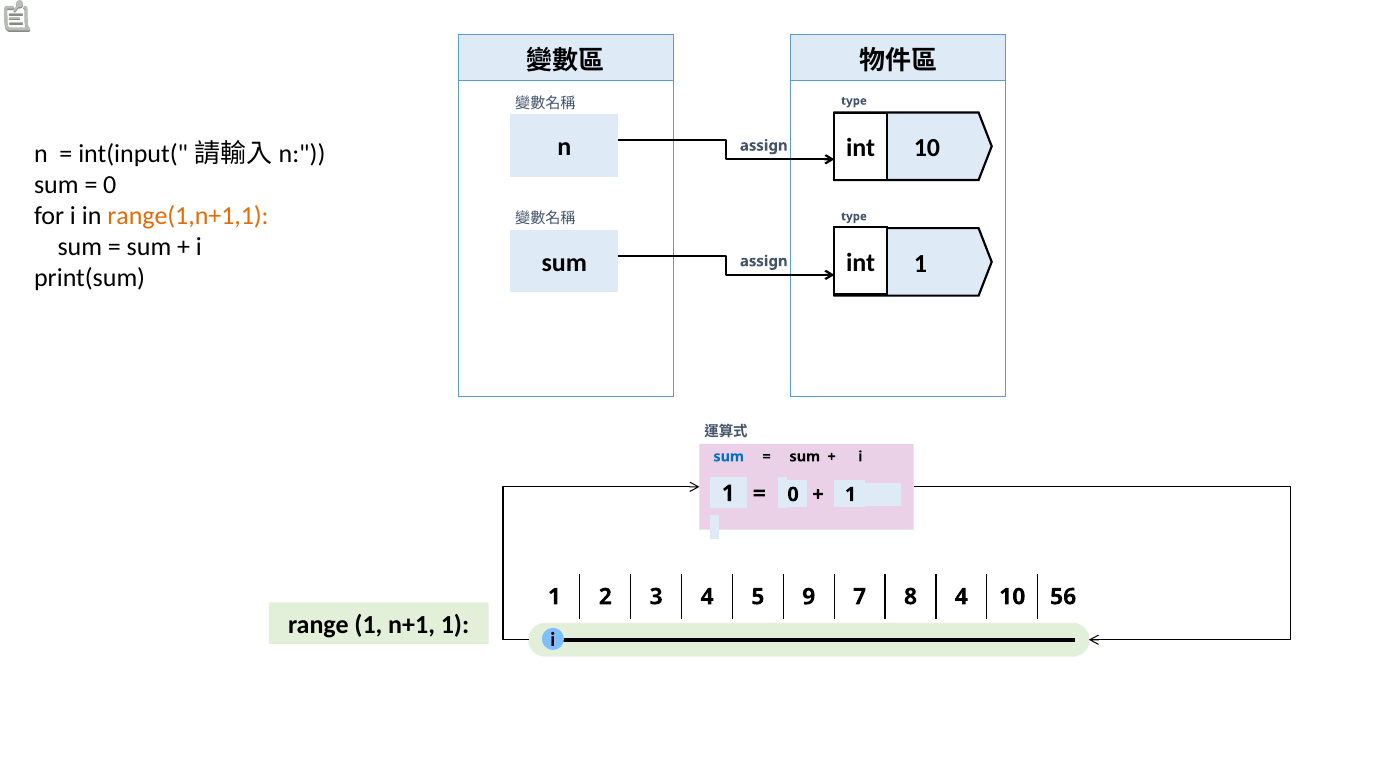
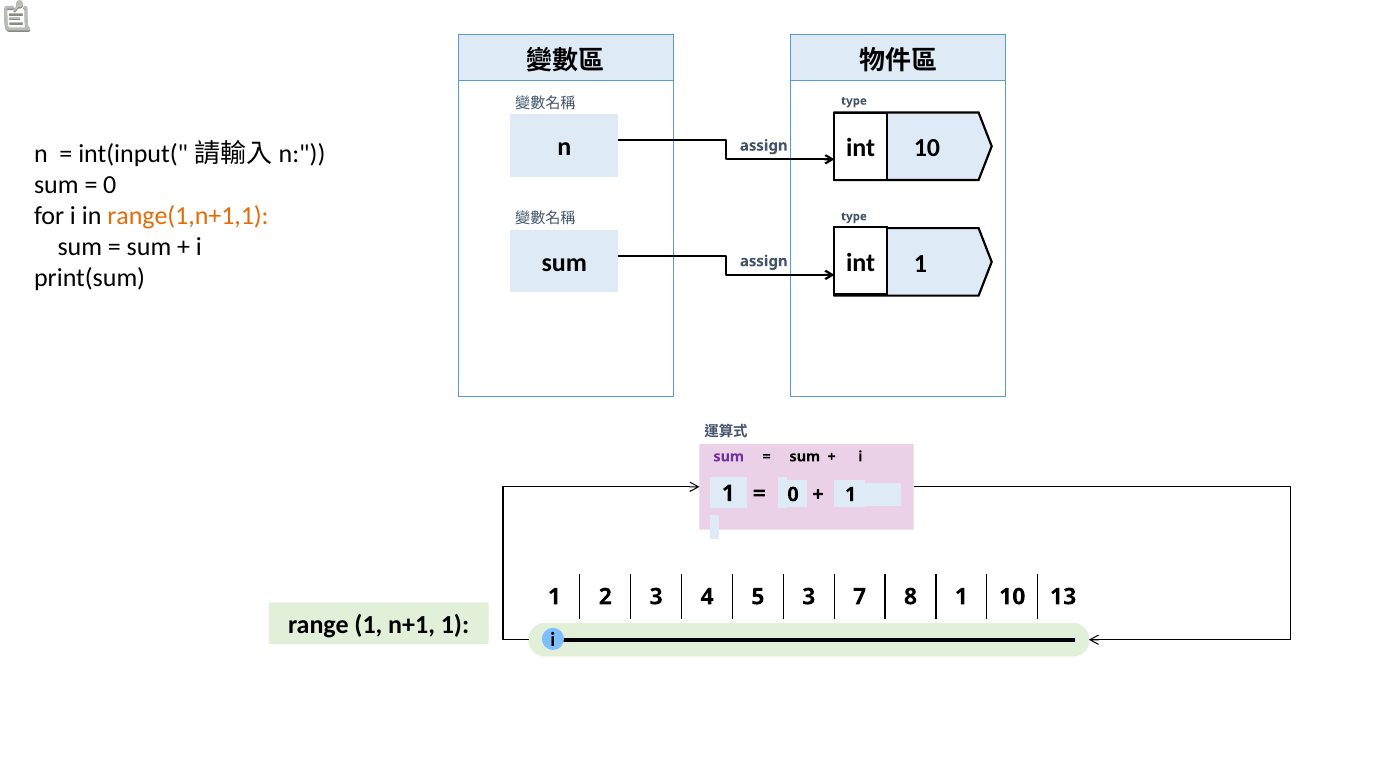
sum at (729, 457) colour: blue -> purple
5 9: 9 -> 3
8 4: 4 -> 1
56: 56 -> 13
